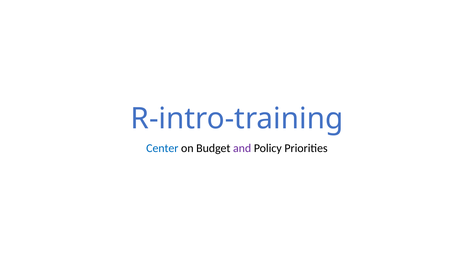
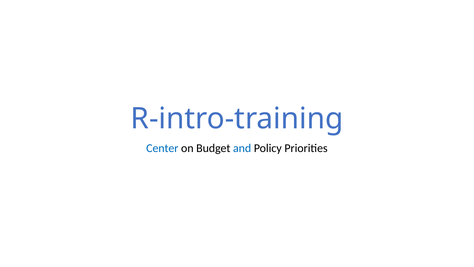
and colour: purple -> blue
